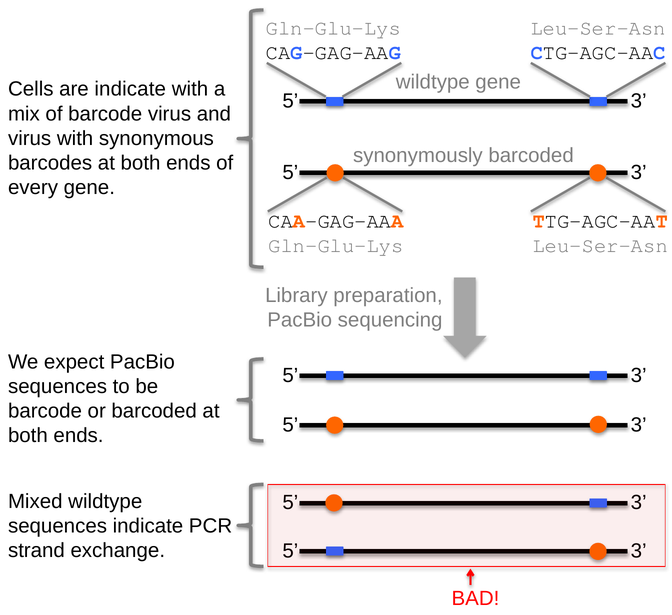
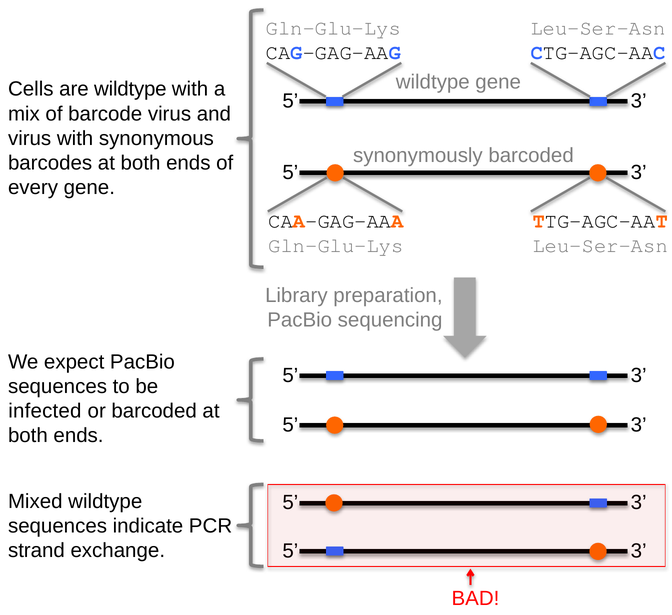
are indicate: indicate -> wildtype
barcode at (45, 411): barcode -> infected
